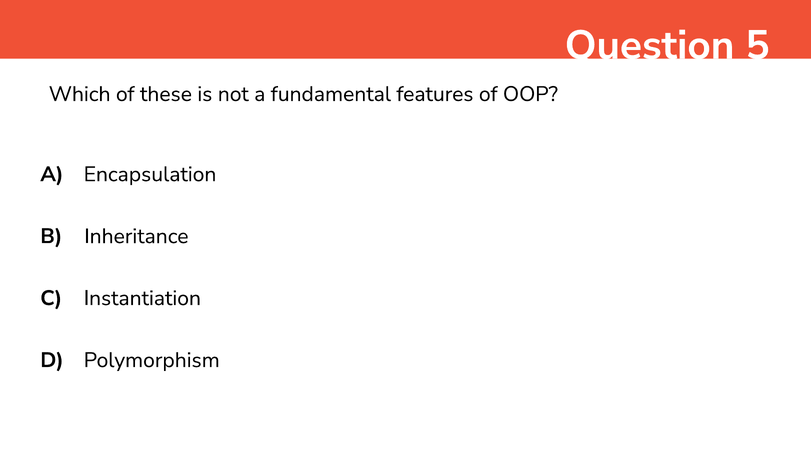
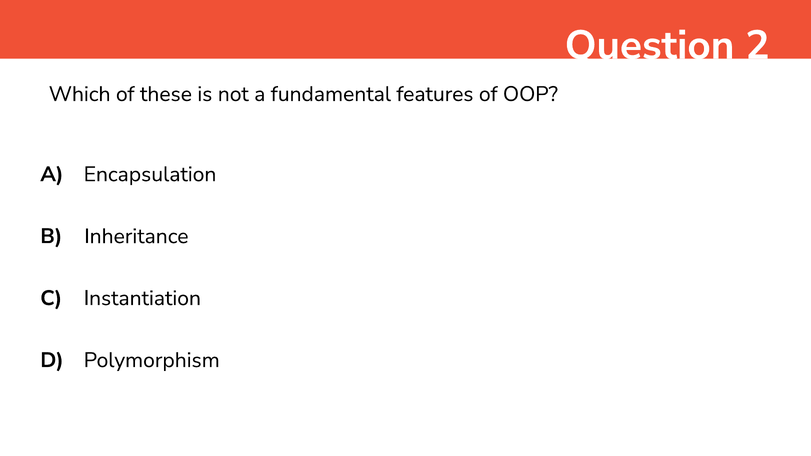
5: 5 -> 2
